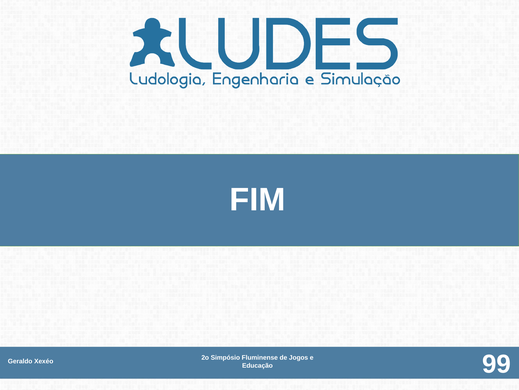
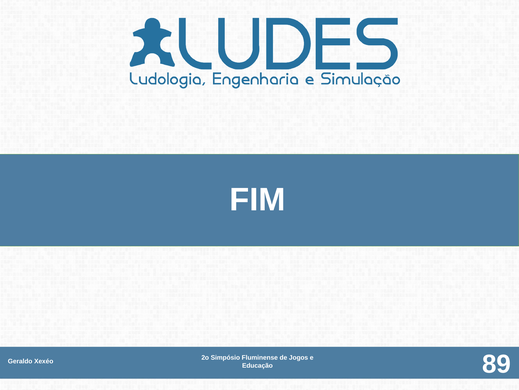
99: 99 -> 89
